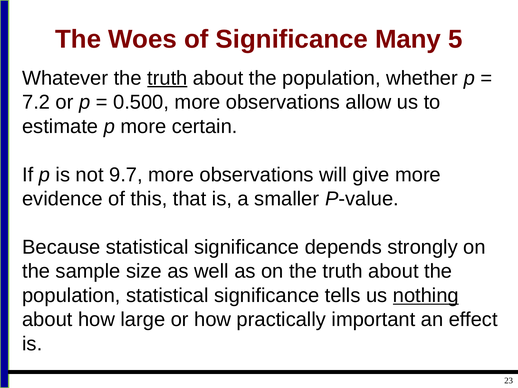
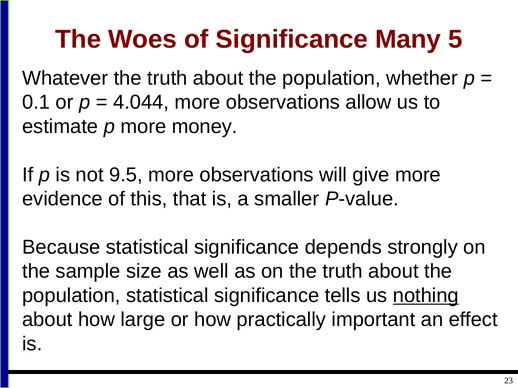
truth at (167, 78) underline: present -> none
7.2: 7.2 -> 0.1
0.500: 0.500 -> 4.044
certain: certain -> money
9.7: 9.7 -> 9.5
